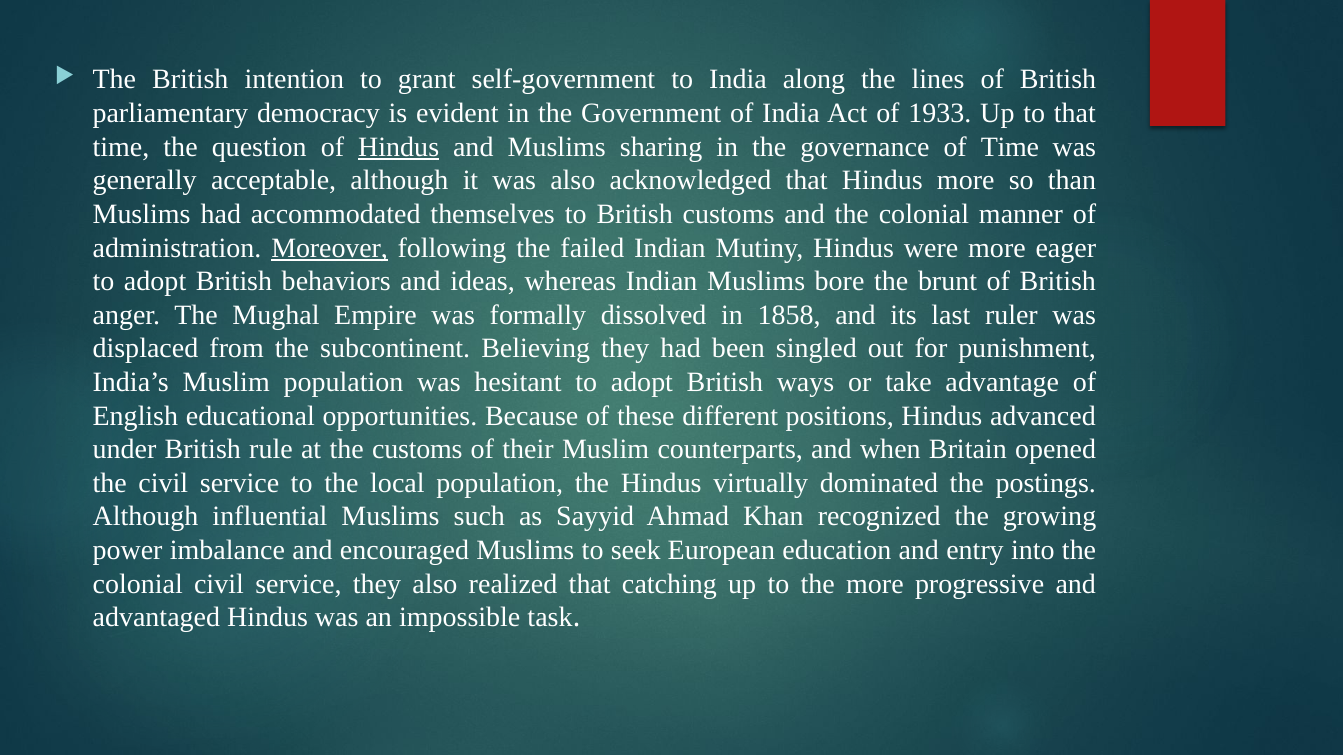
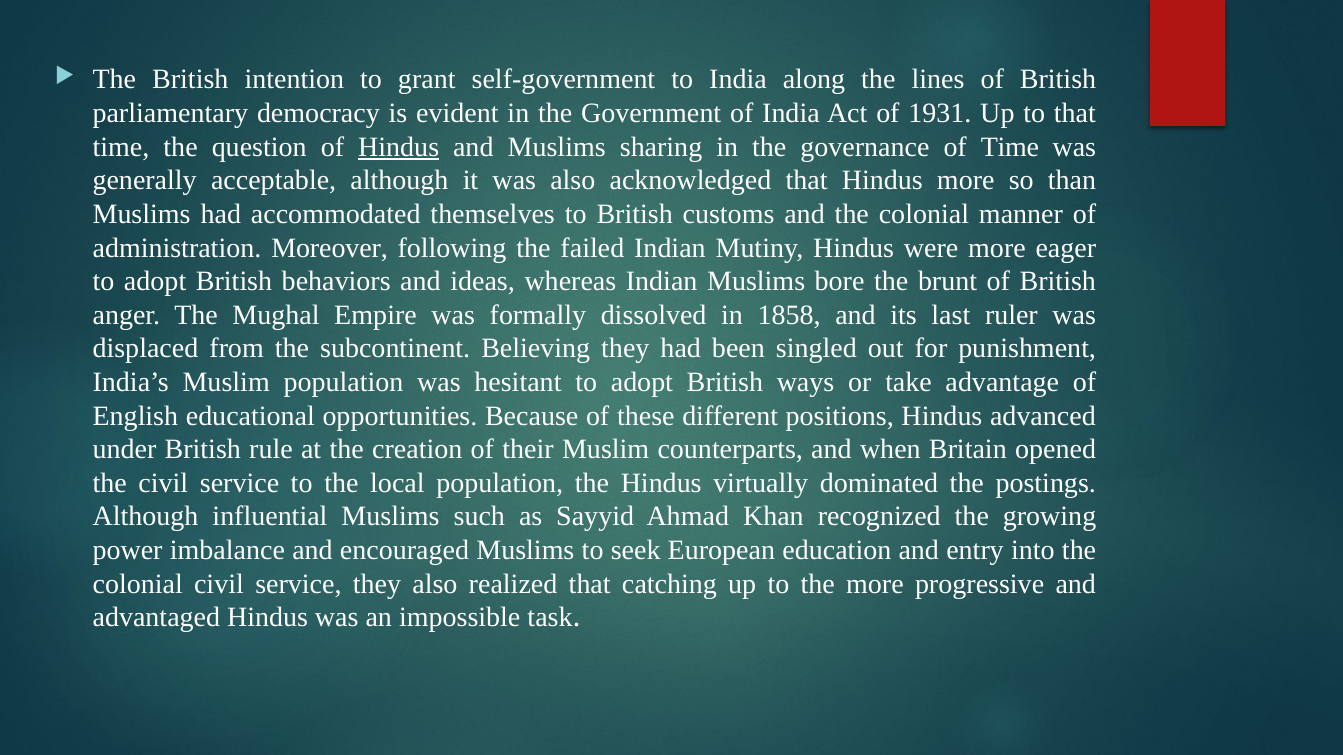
1933: 1933 -> 1931
Moreover underline: present -> none
the customs: customs -> creation
